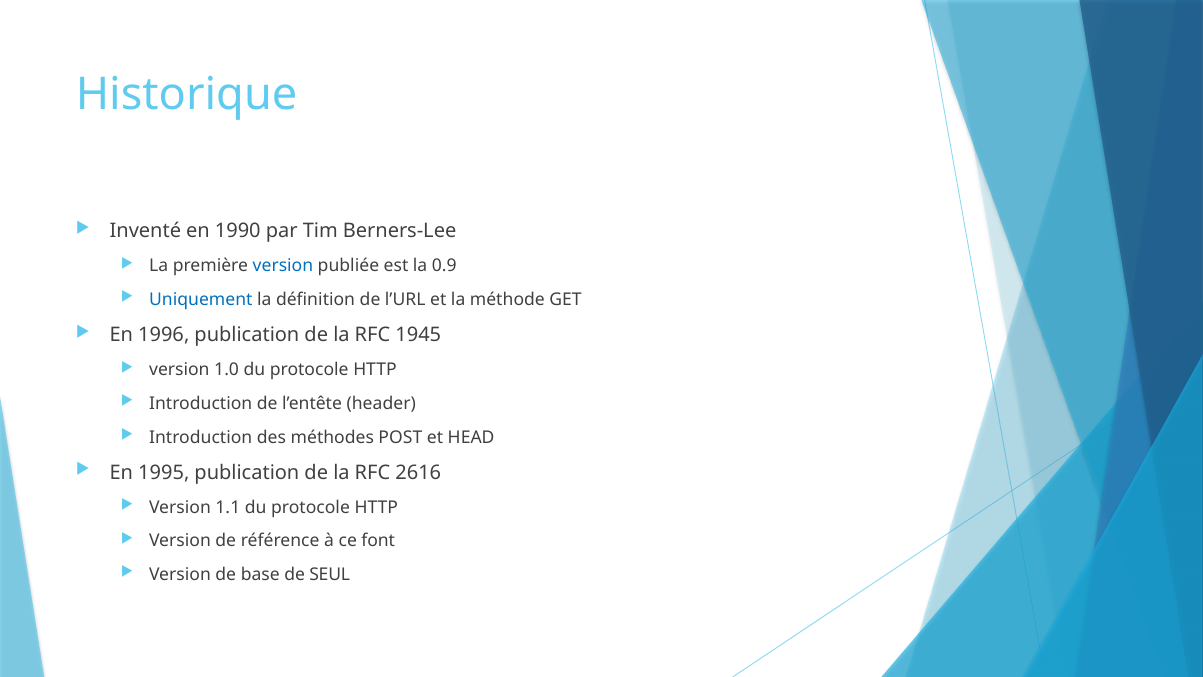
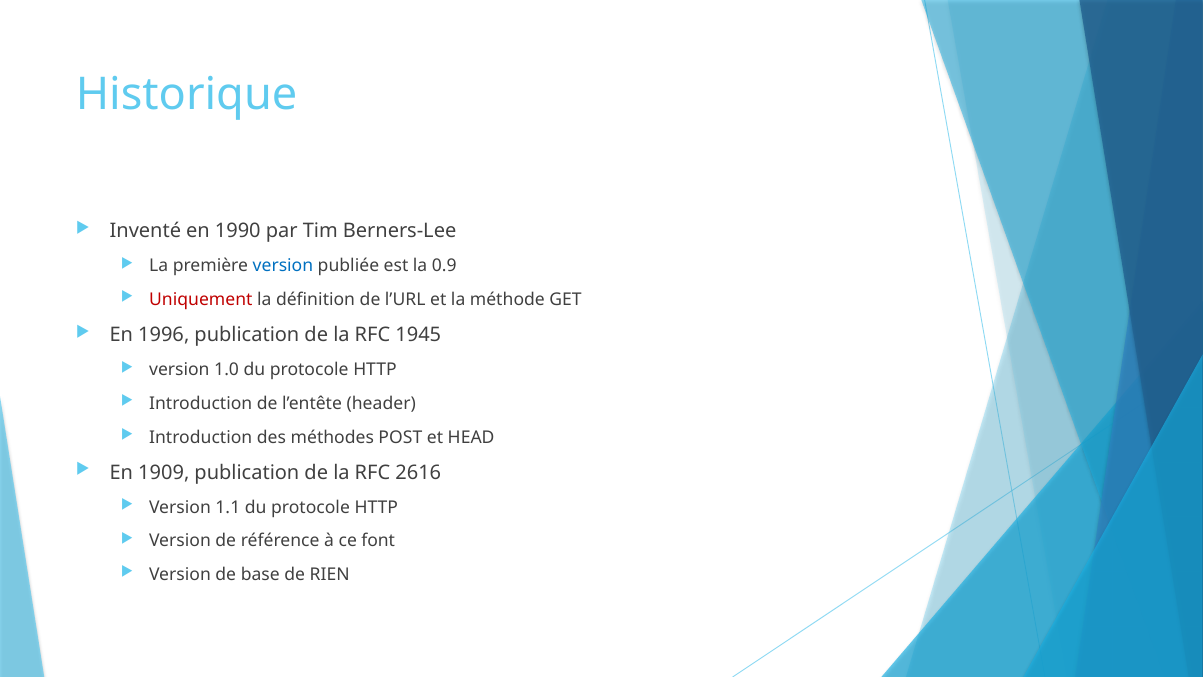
Uniquement colour: blue -> red
1995: 1995 -> 1909
SEUL: SEUL -> RIEN
